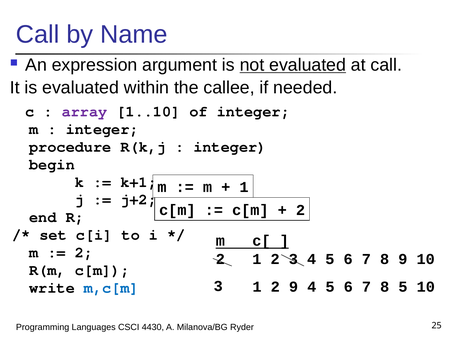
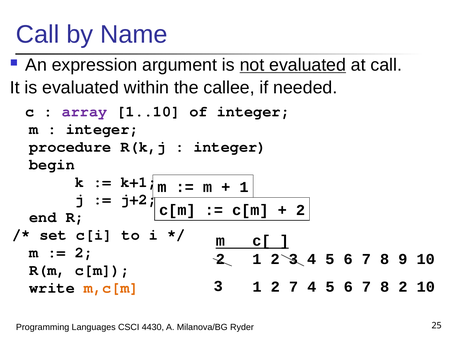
2 9: 9 -> 7
8 5: 5 -> 2
m,c[m colour: blue -> orange
